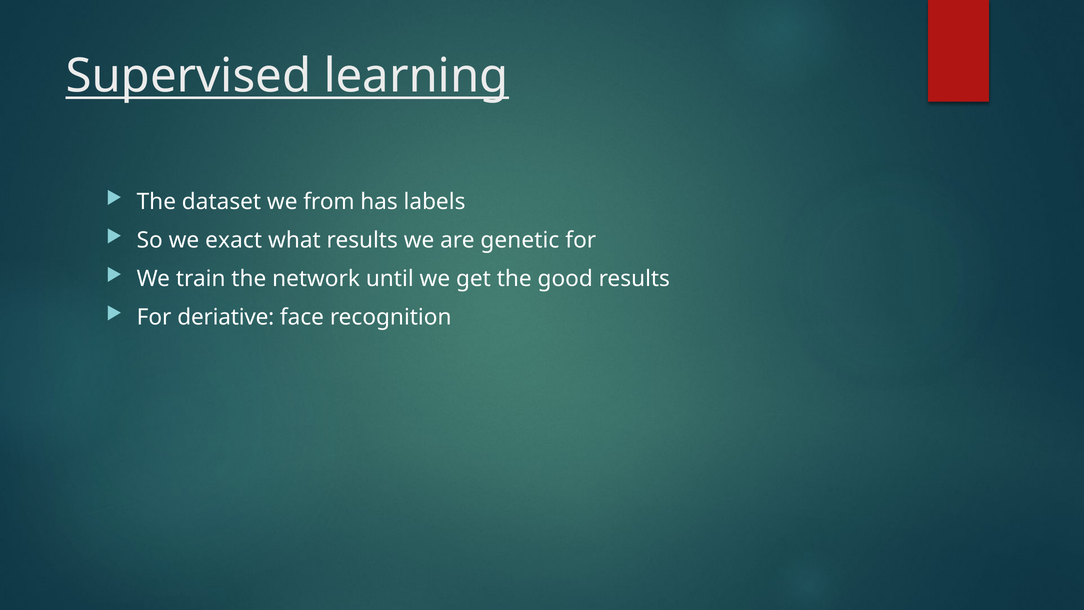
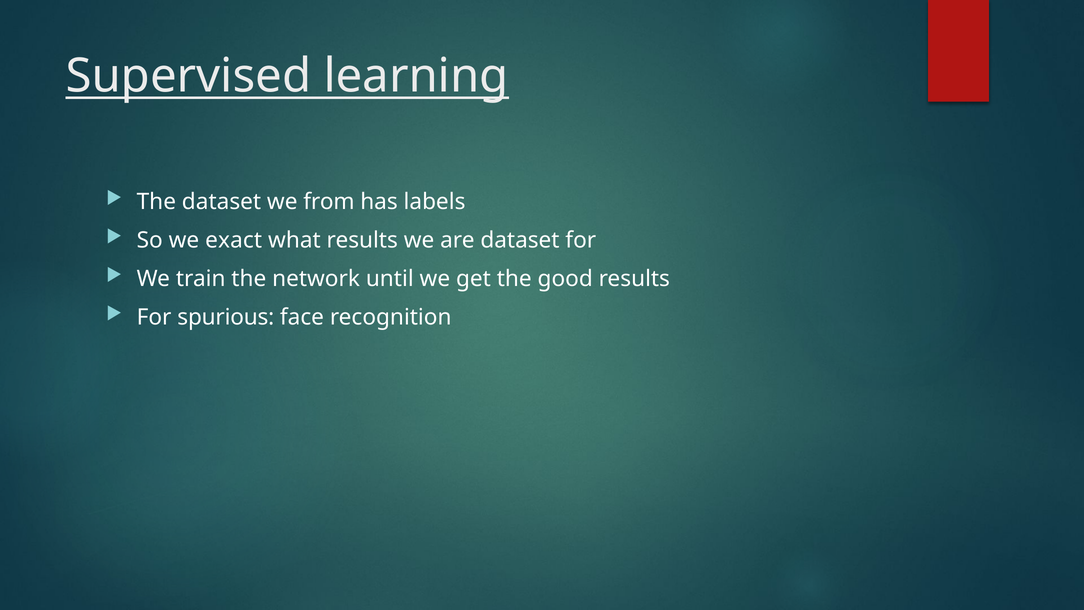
are genetic: genetic -> dataset
deriative: deriative -> spurious
